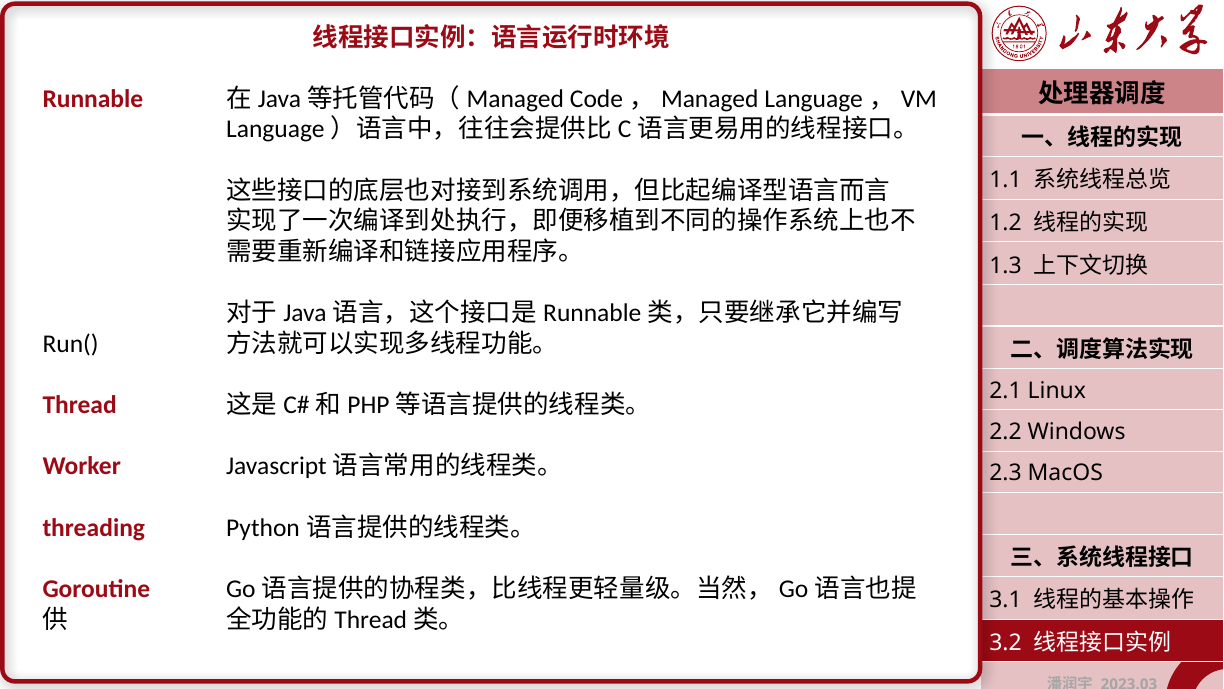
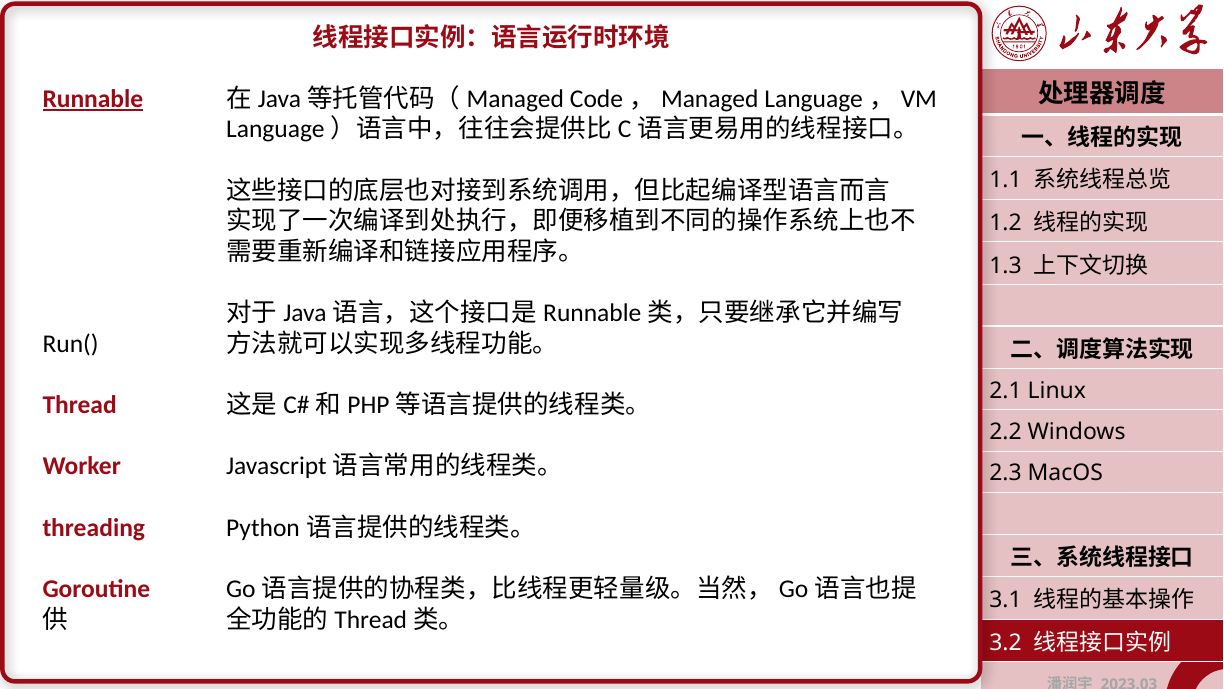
Runnable underline: none -> present
